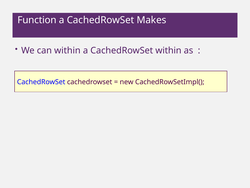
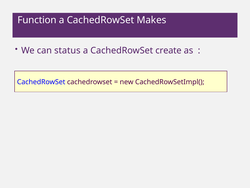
can within: within -> status
CachedRowSet within: within -> create
